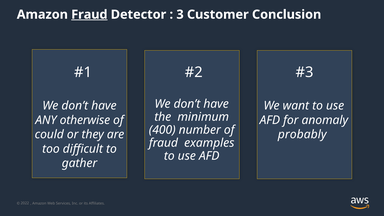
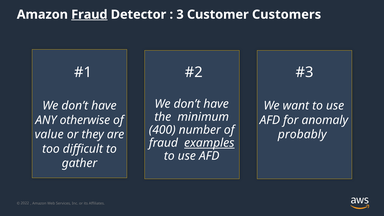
Conclusion: Conclusion -> Customers
could: could -> value
examples underline: none -> present
